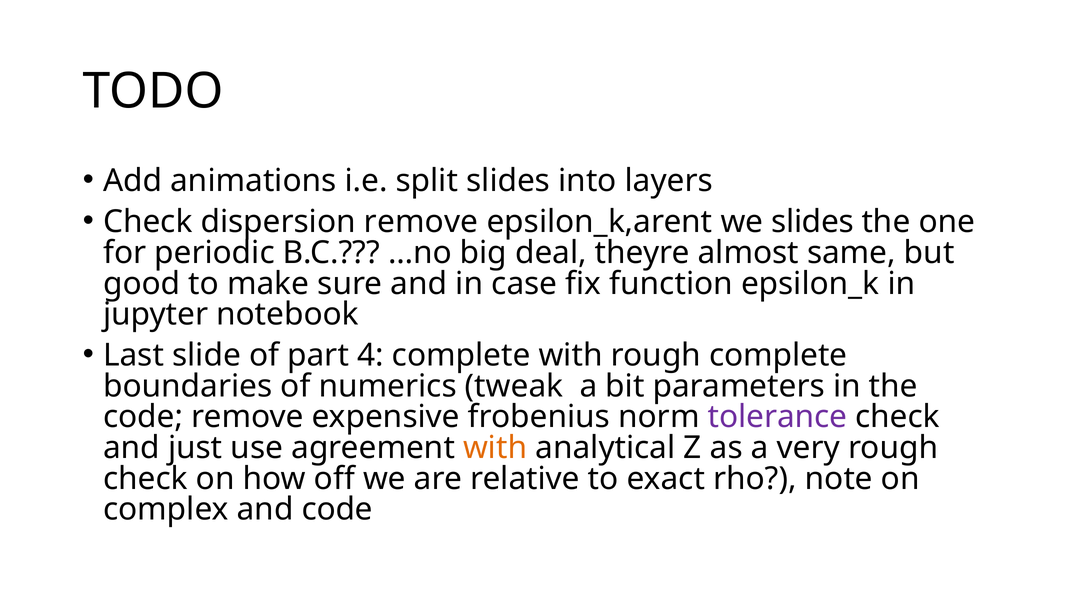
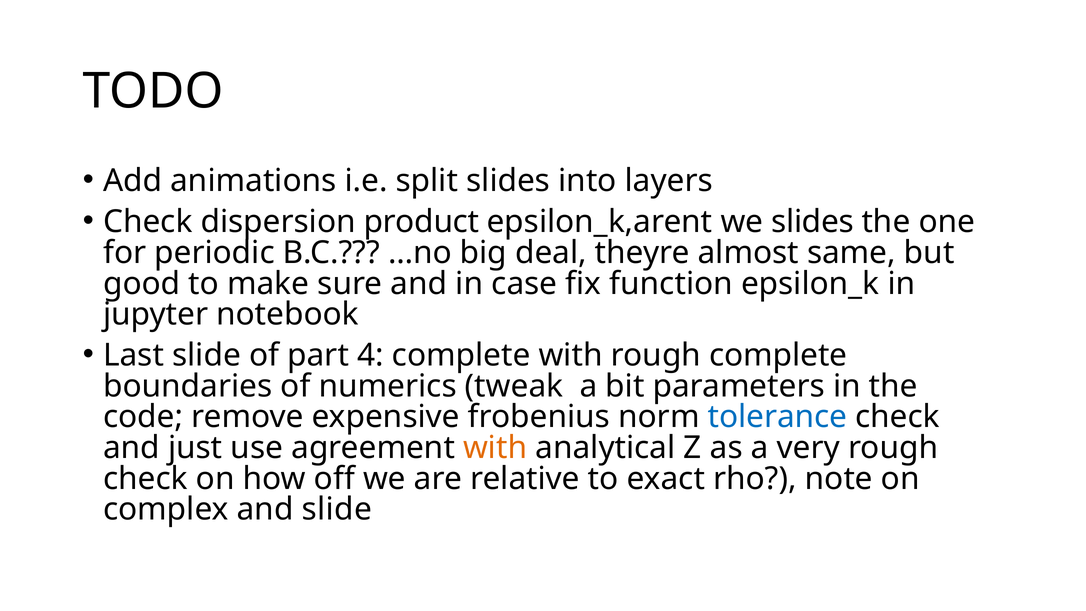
dispersion remove: remove -> product
tolerance colour: purple -> blue
and code: code -> slide
